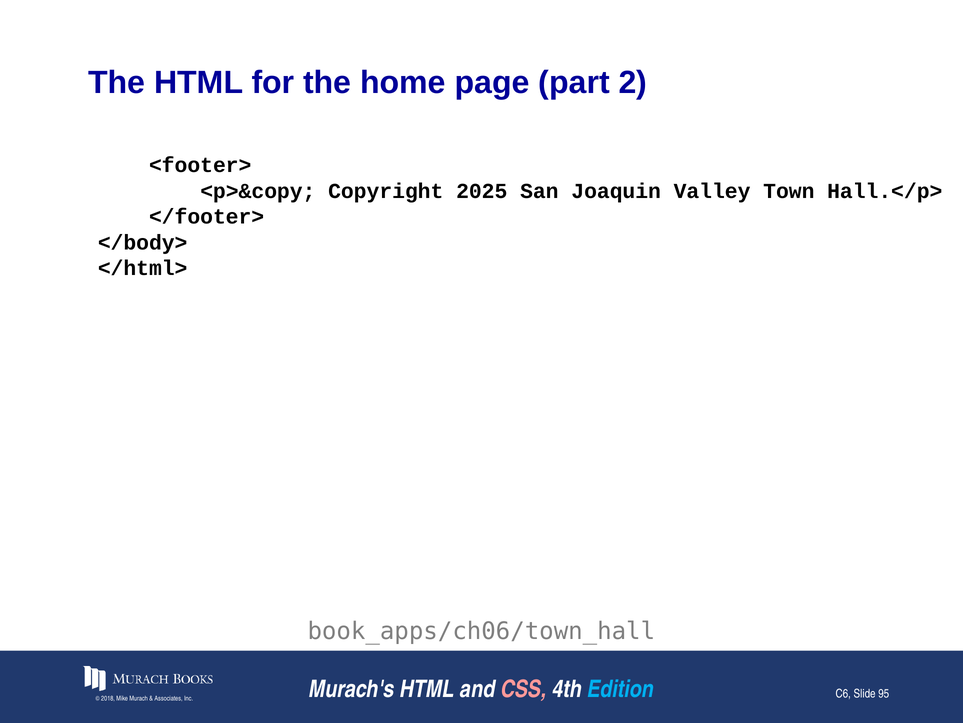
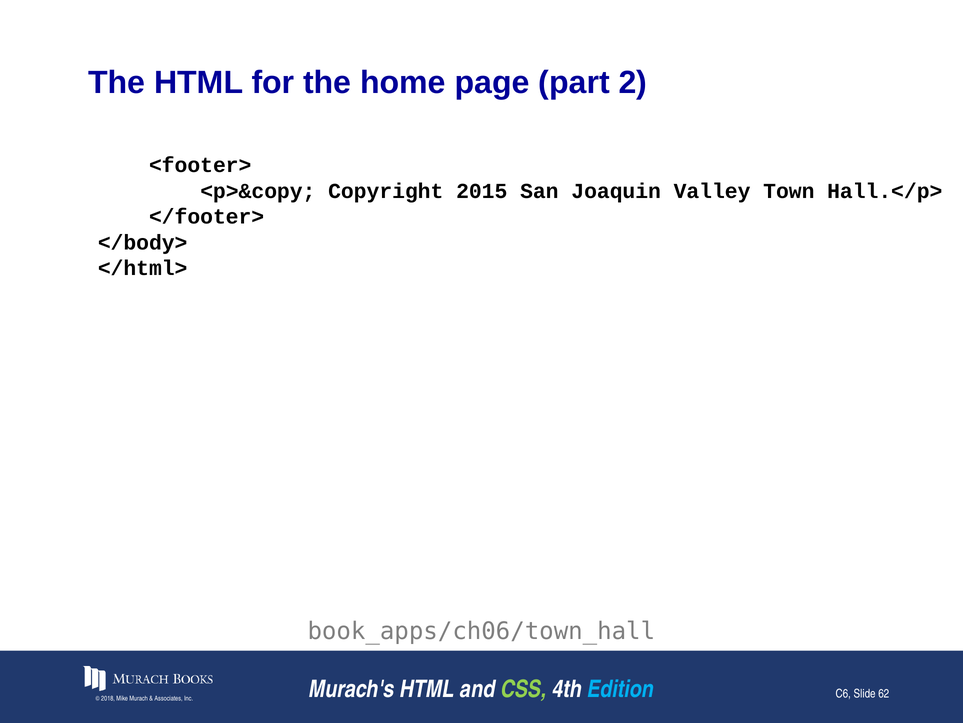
2025: 2025 -> 2015
CSS colour: pink -> light green
95: 95 -> 62
